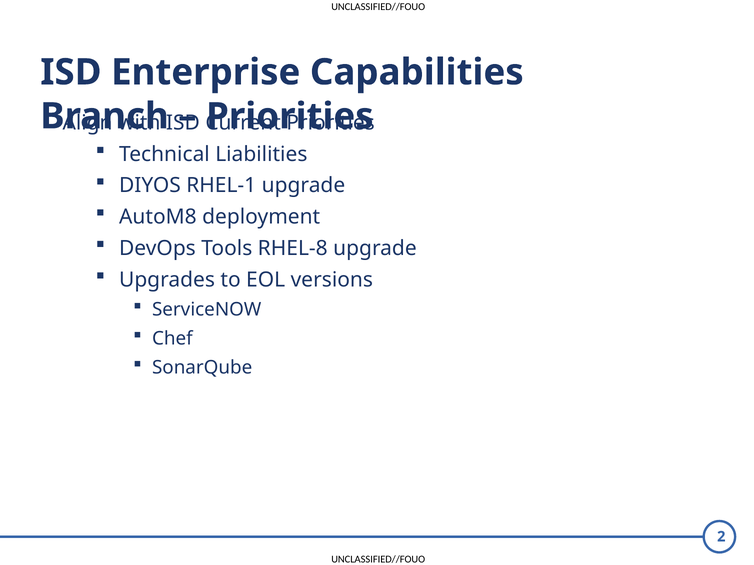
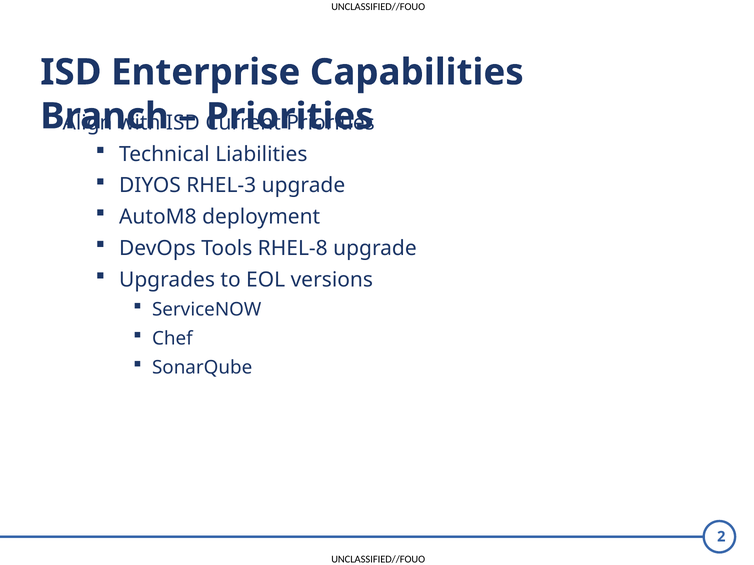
RHEL-1: RHEL-1 -> RHEL-3
